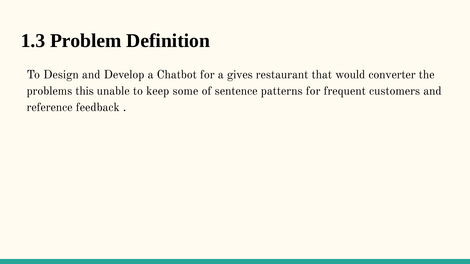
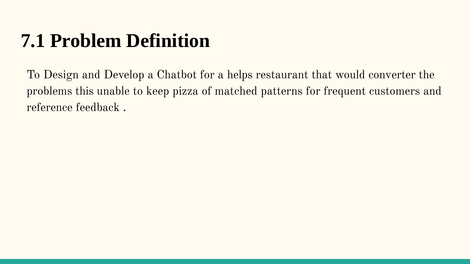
1.3: 1.3 -> 7.1
gives: gives -> helps
some: some -> pizza
sentence: sentence -> matched
